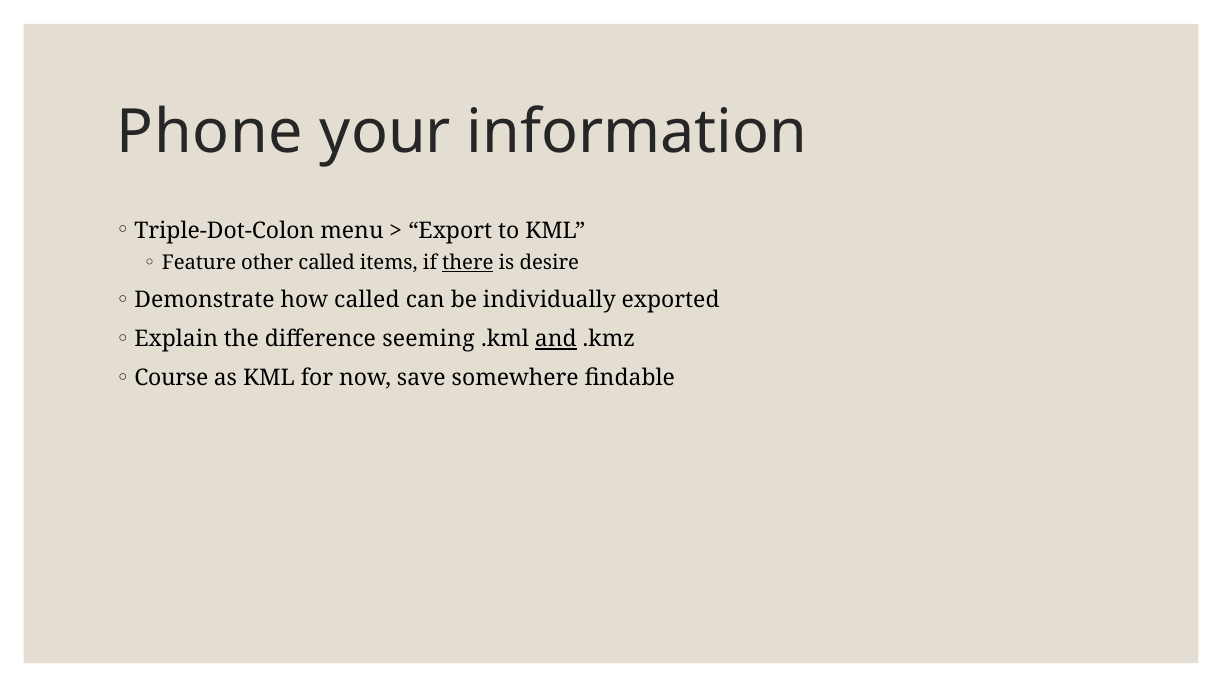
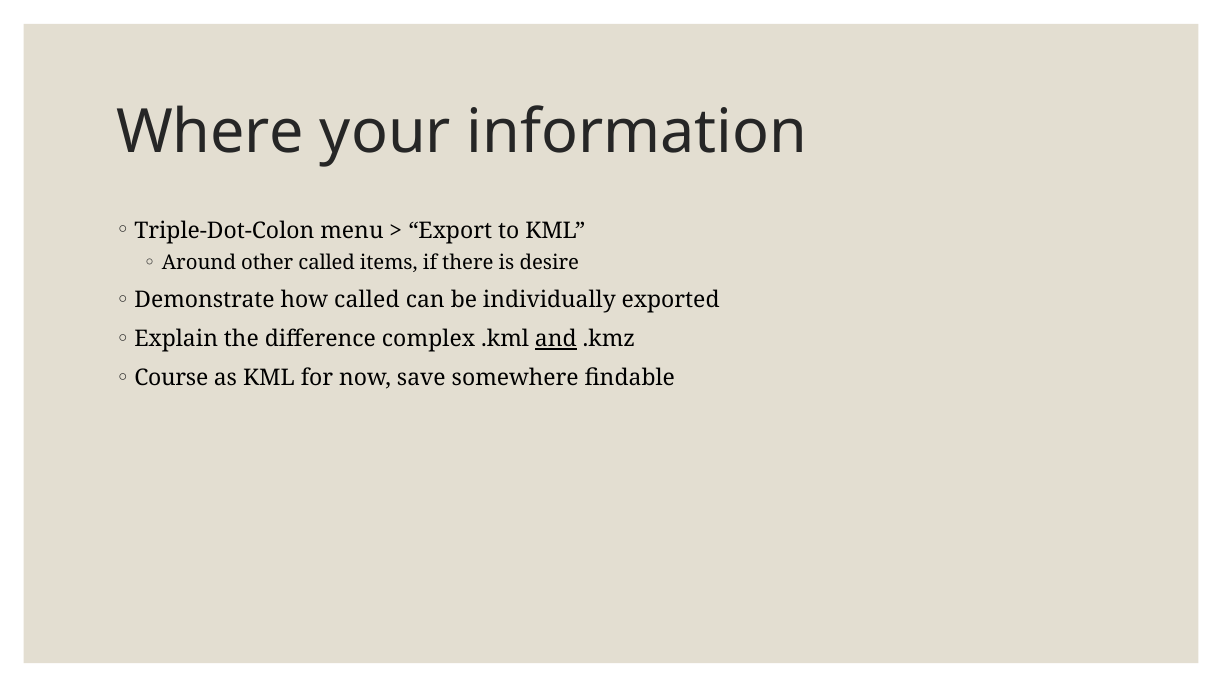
Phone: Phone -> Where
Feature: Feature -> Around
there underline: present -> none
seeming: seeming -> complex
